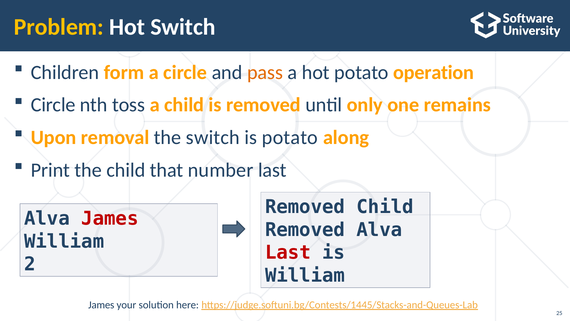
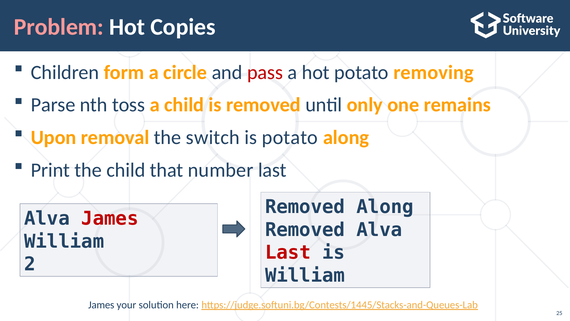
Problem colour: yellow -> pink
Hot Switch: Switch -> Copies
pass colour: orange -> red
operation: operation -> removing
Circle at (53, 105): Circle -> Parse
Removed Child: Child -> Along
